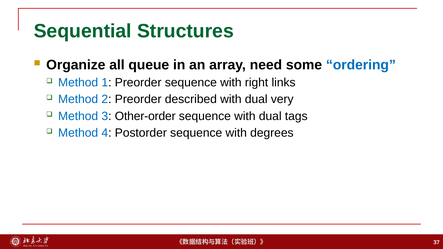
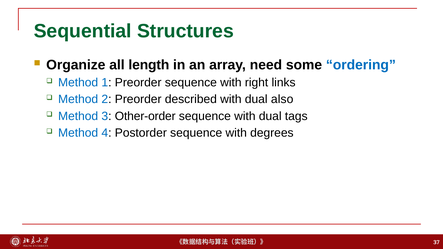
queue: queue -> length
very: very -> also
